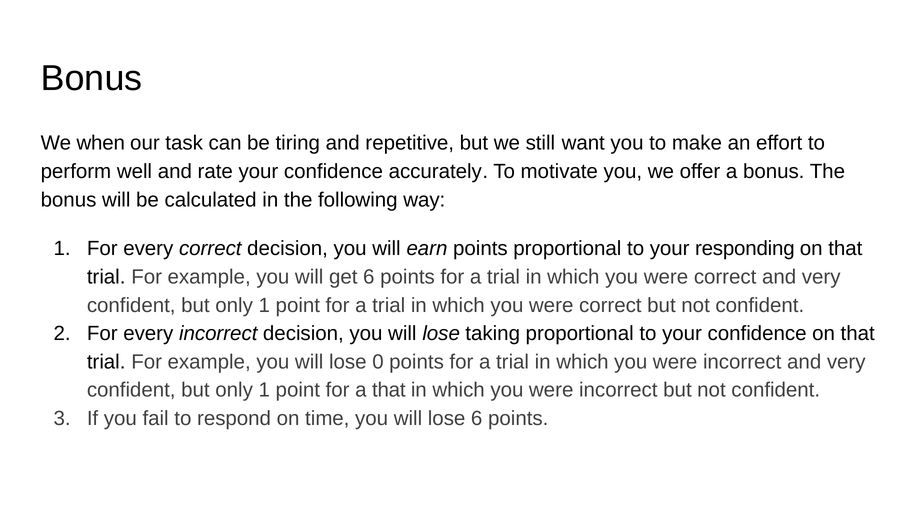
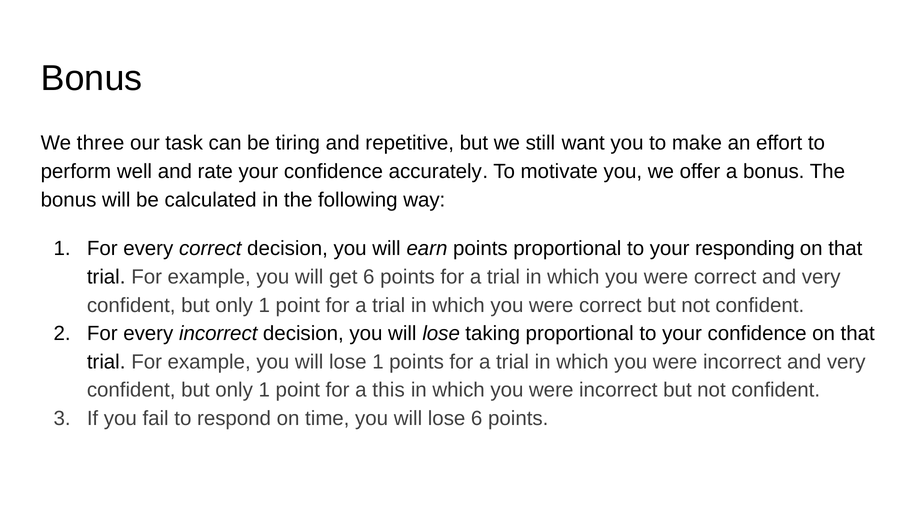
when: when -> three
lose 0: 0 -> 1
a that: that -> this
